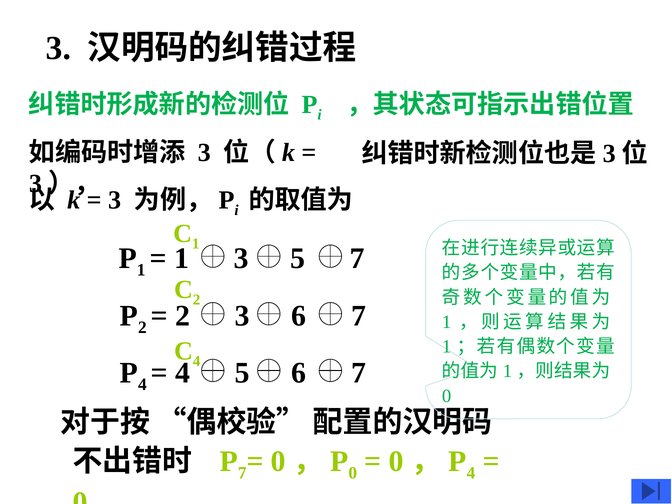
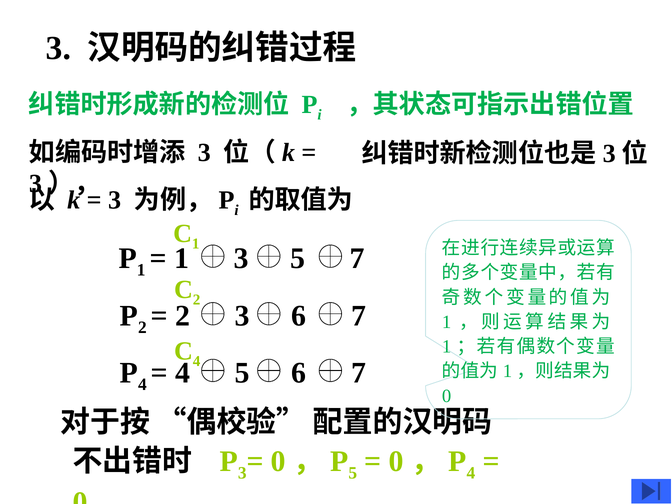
7 at (242, 473): 7 -> 3
0 at (353, 473): 0 -> 5
